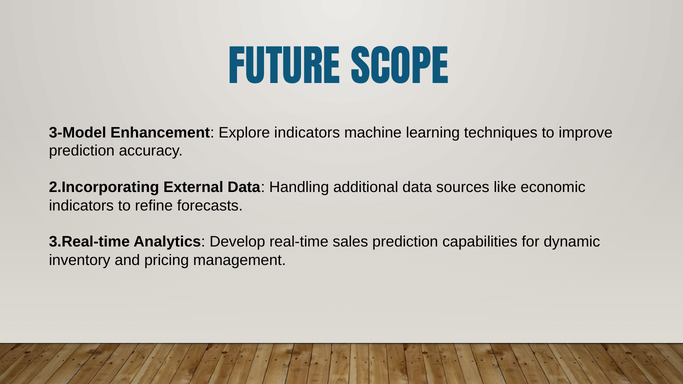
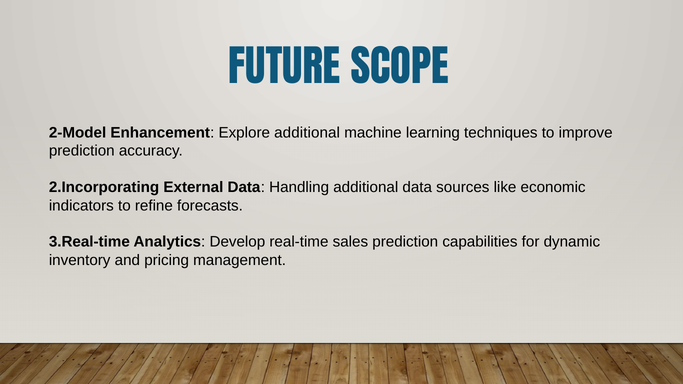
3-Model: 3-Model -> 2-Model
Explore indicators: indicators -> additional
